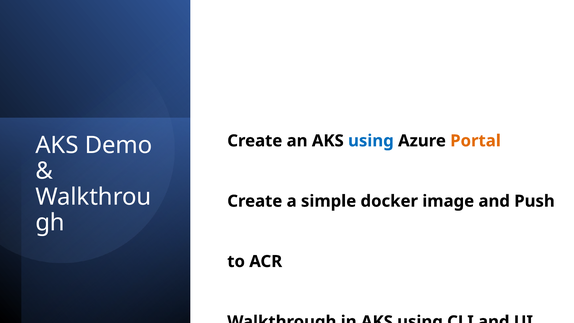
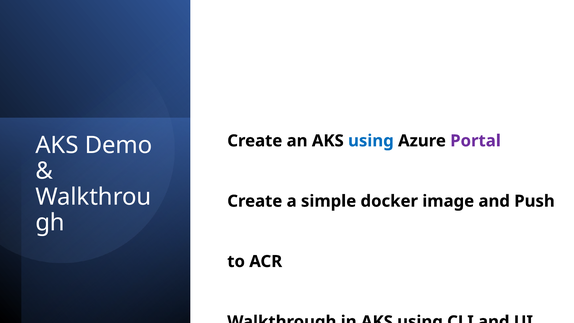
Portal colour: orange -> purple
